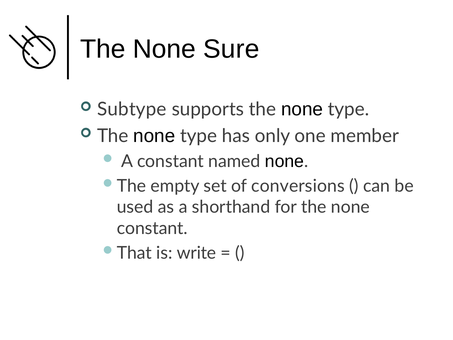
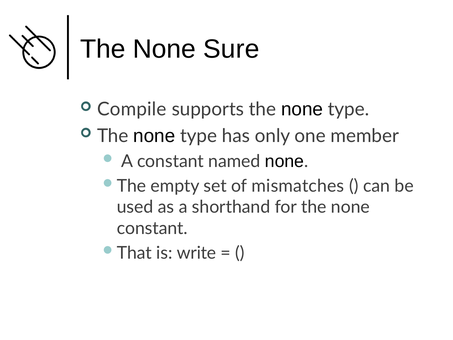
Subtype: Subtype -> Compile
conversions: conversions -> mismatches
